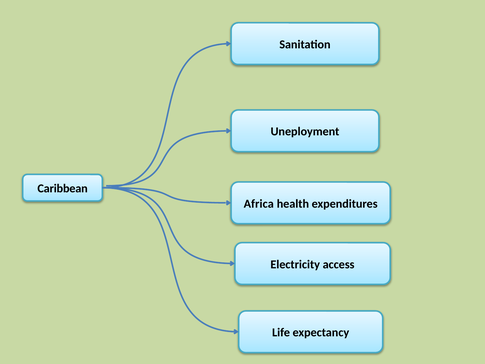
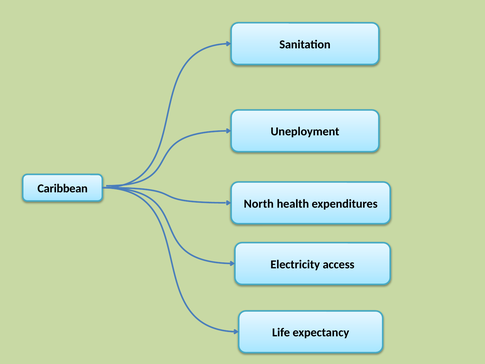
Africa: Africa -> North
